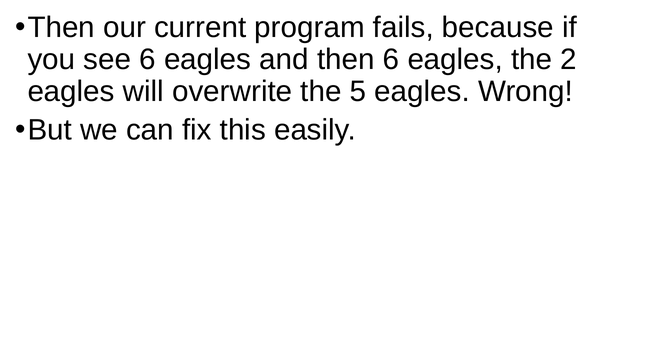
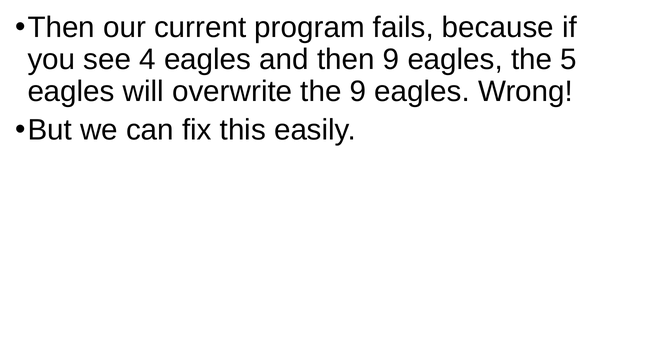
see 6: 6 -> 4
then 6: 6 -> 9
2: 2 -> 5
the 5: 5 -> 9
